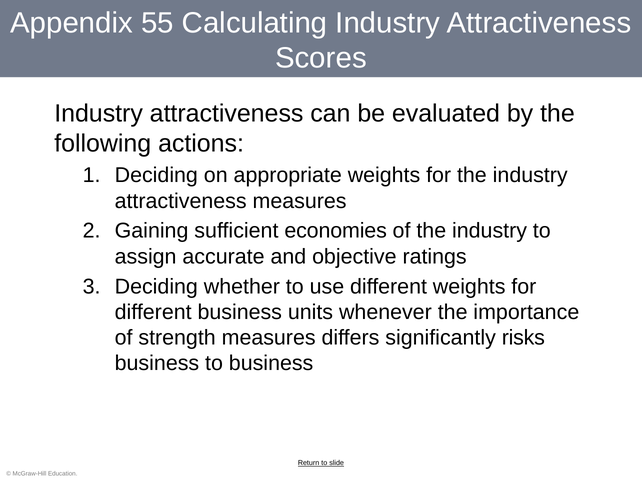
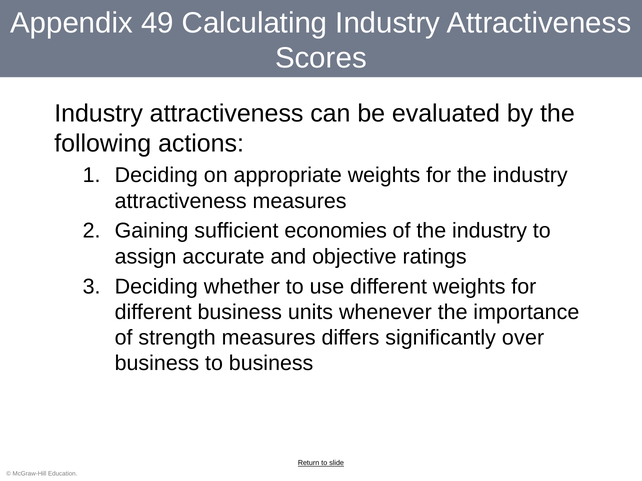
55: 55 -> 49
risks: risks -> over
